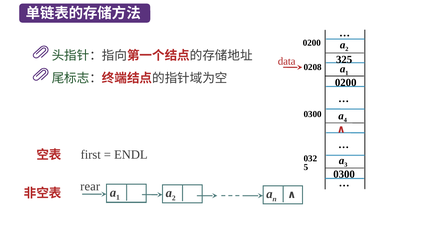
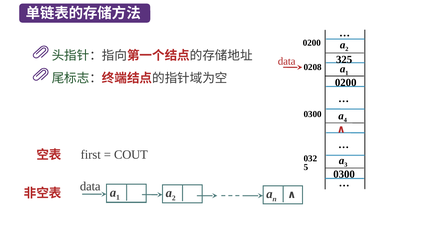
ENDL: ENDL -> COUT
rear at (90, 186): rear -> data
